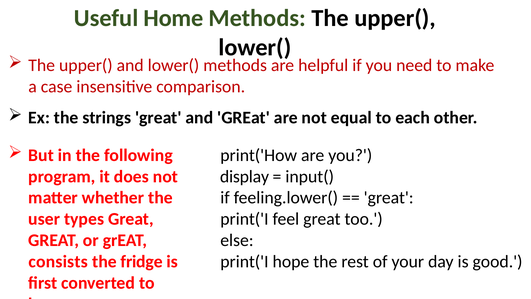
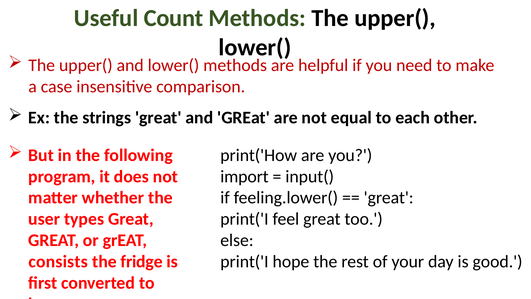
Home: Home -> Count
display: display -> import
